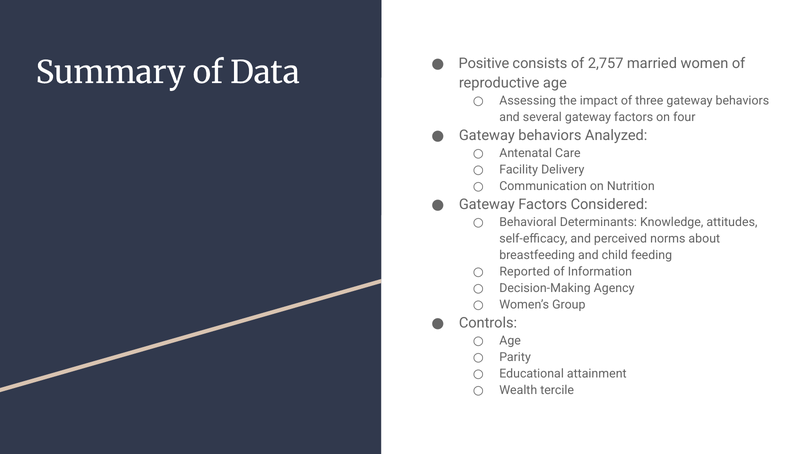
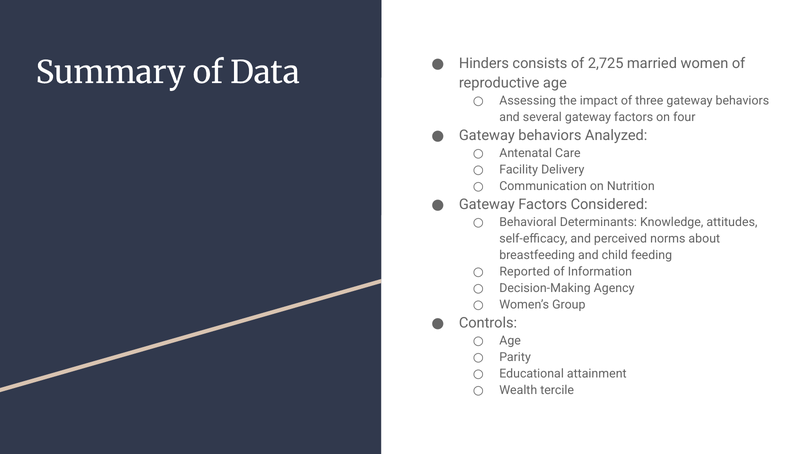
Positive: Positive -> Hinders
2,757: 2,757 -> 2,725
